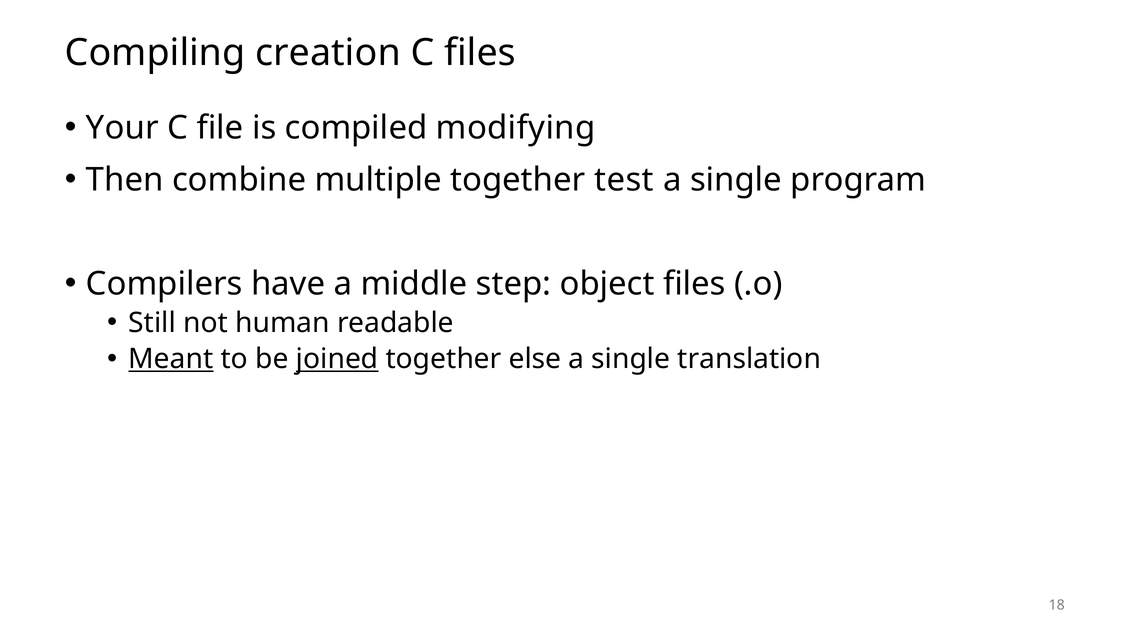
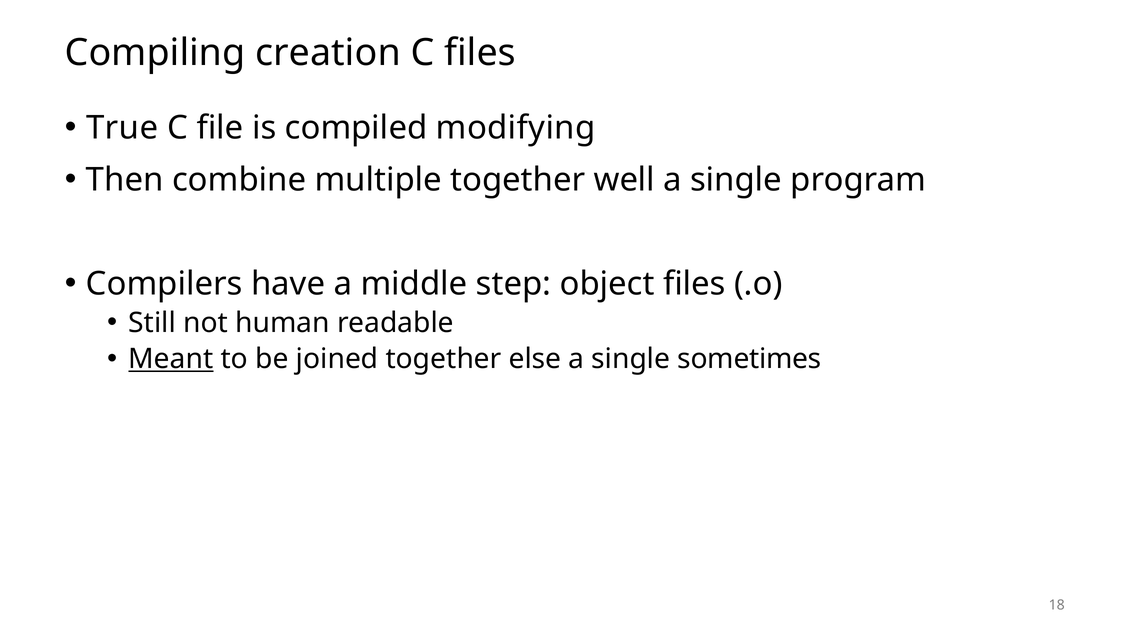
Your: Your -> True
test: test -> well
joined underline: present -> none
translation: translation -> sometimes
